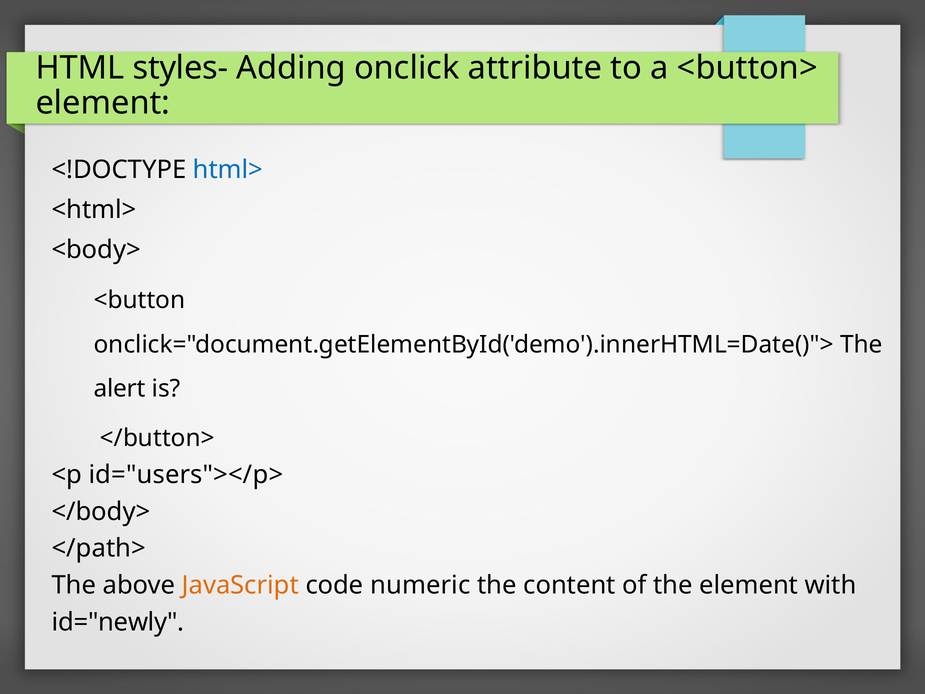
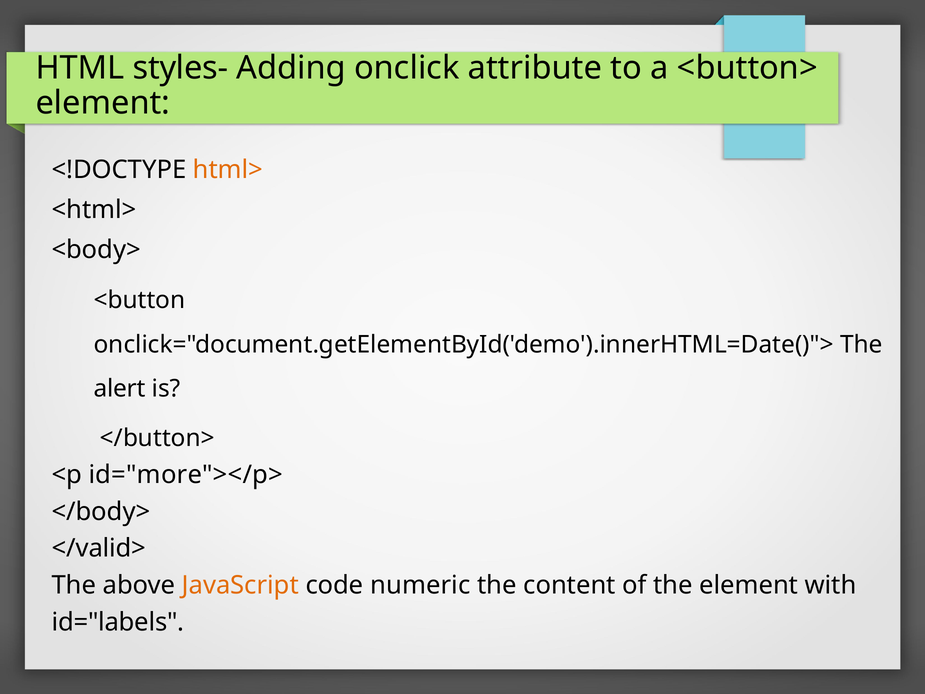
html> colour: blue -> orange
id="users"></p>: id="users"></p> -> id="more"></p>
</path>: </path> -> </valid>
id="newly: id="newly -> id="labels
